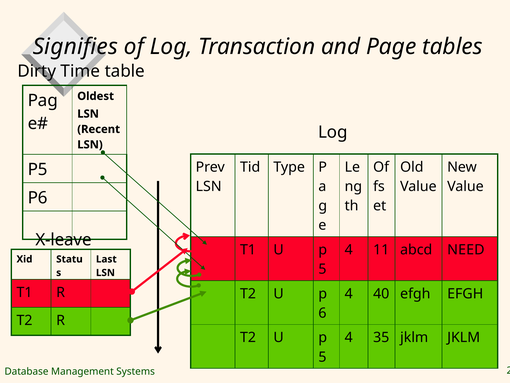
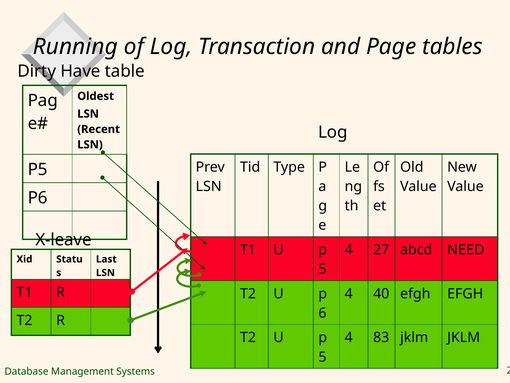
Signifies: Signifies -> Running
Time: Time -> Have
11: 11 -> 27
35: 35 -> 83
